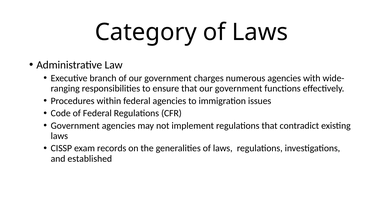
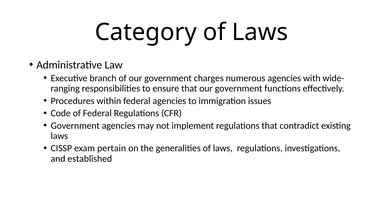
records: records -> pertain
